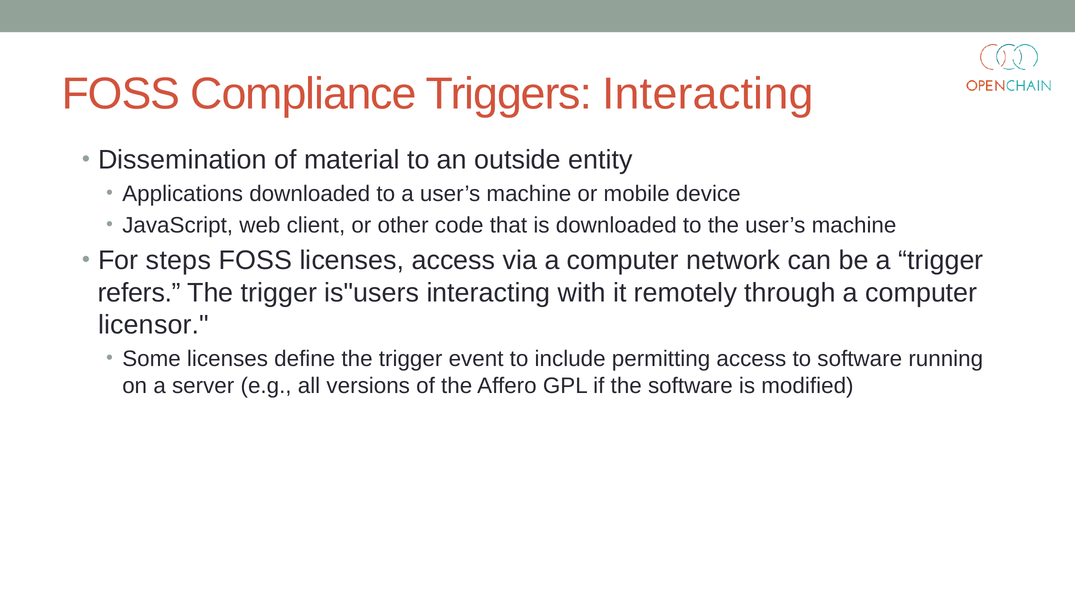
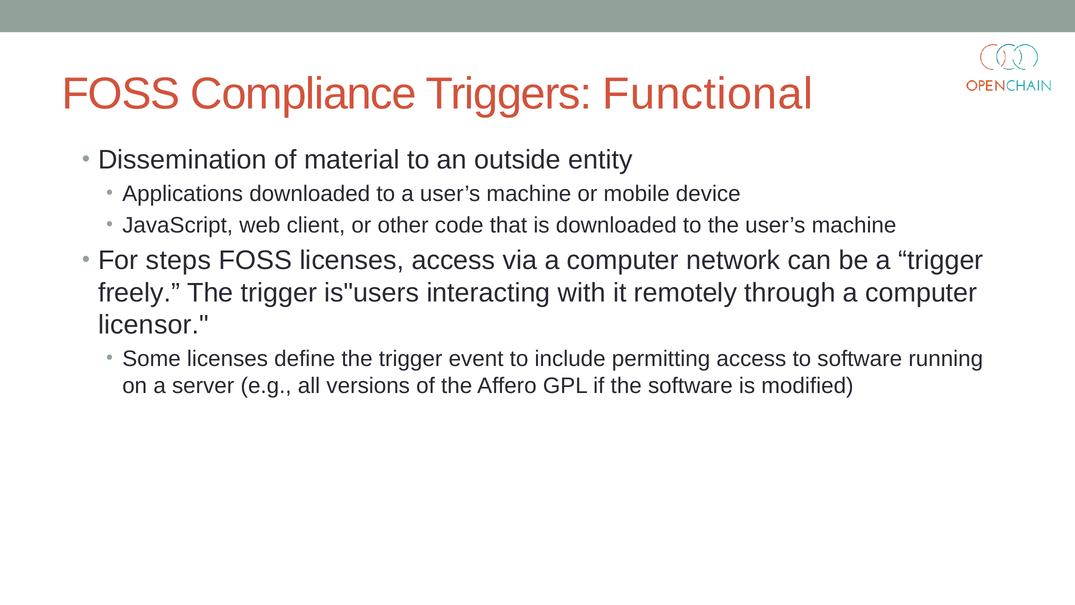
Triggers Interacting: Interacting -> Functional
refers: refers -> freely
